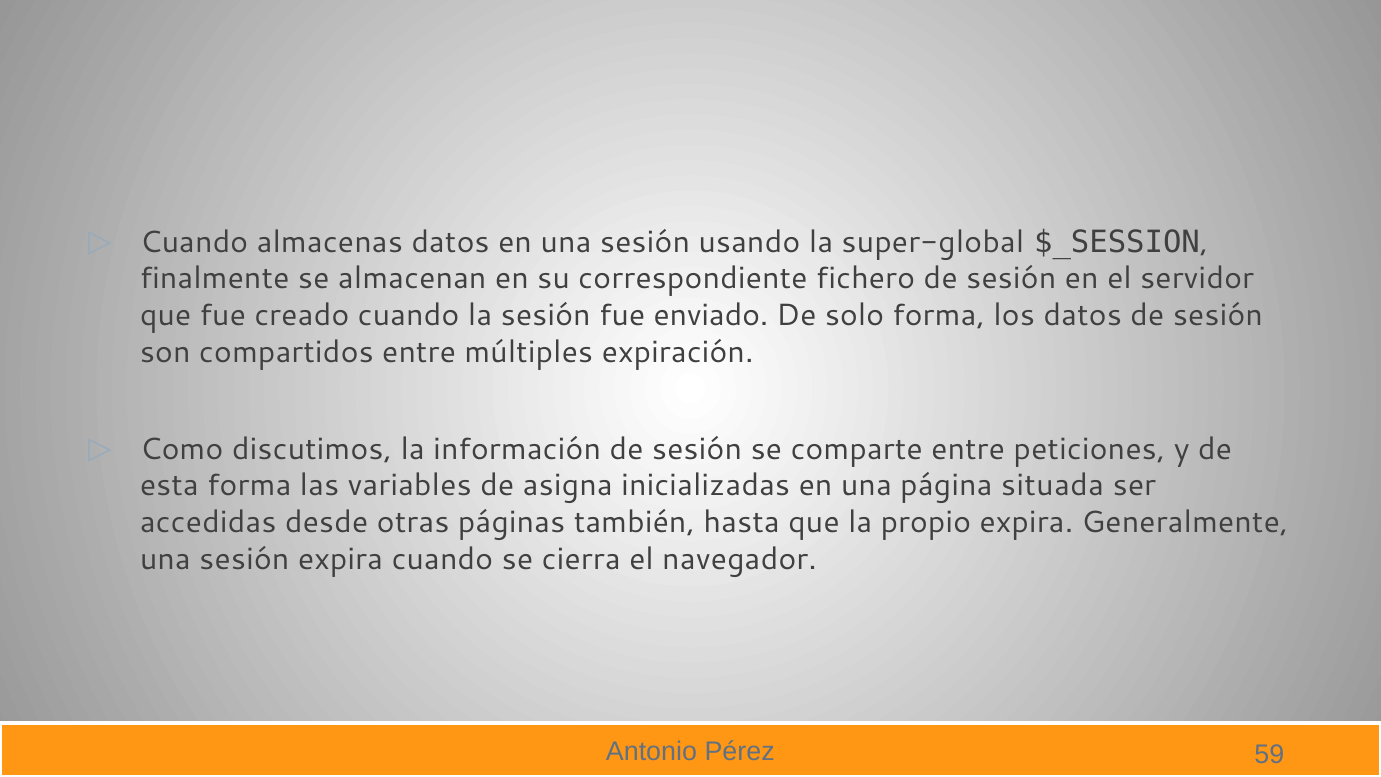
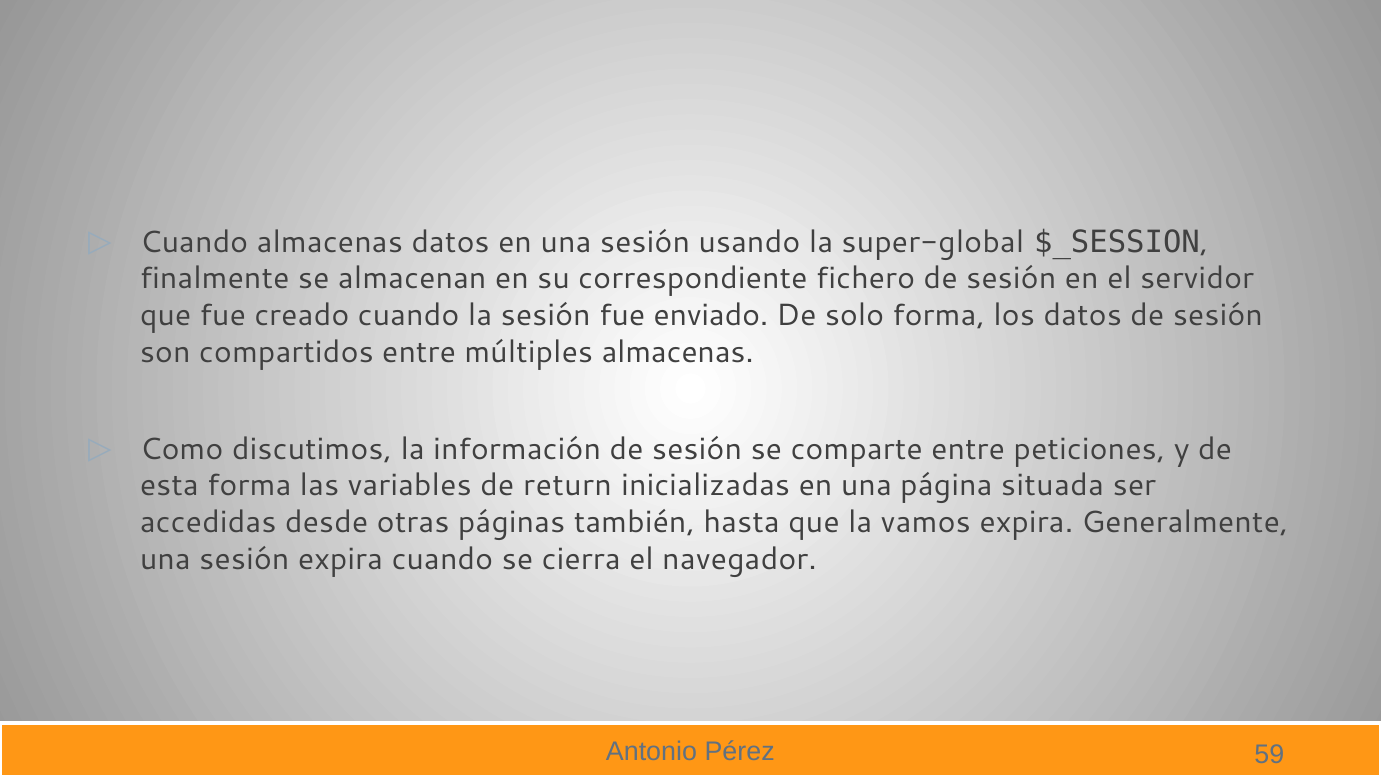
múltiples expiración: expiración -> almacenas
asigna: asigna -> return
propio: propio -> vamos
